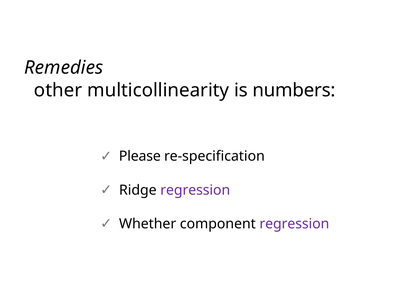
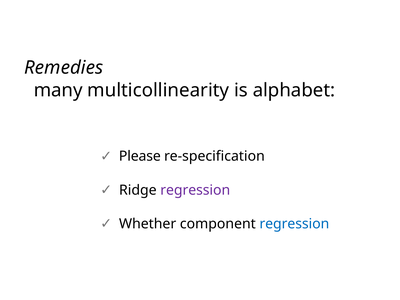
other: other -> many
numbers: numbers -> alphabet
regression at (294, 224) colour: purple -> blue
